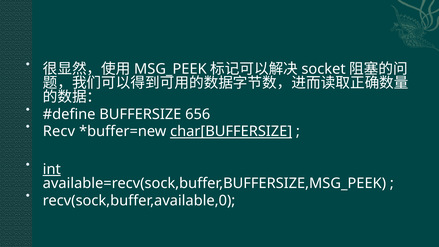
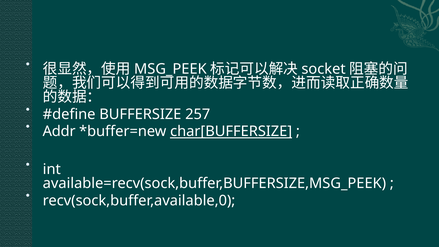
656: 656 -> 257
Recv: Recv -> Addr
int underline: present -> none
